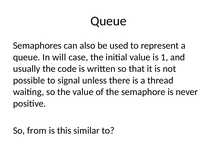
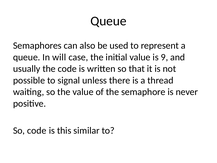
1: 1 -> 9
So from: from -> code
